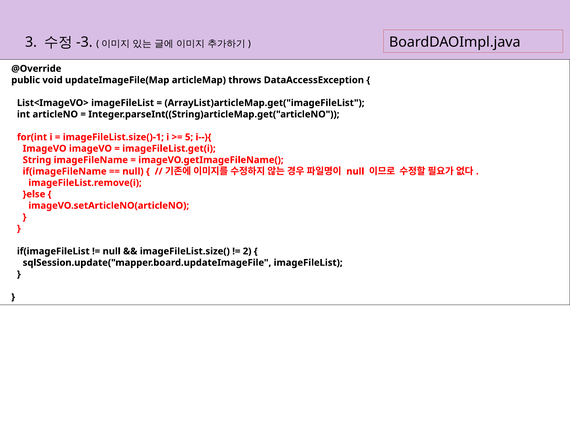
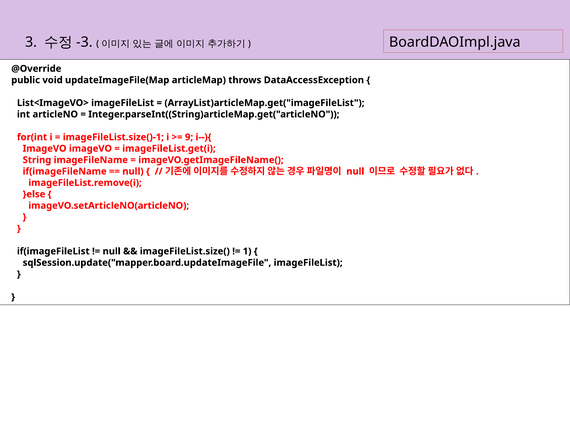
5: 5 -> 9
2: 2 -> 1
